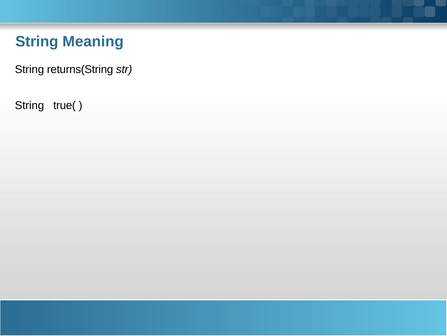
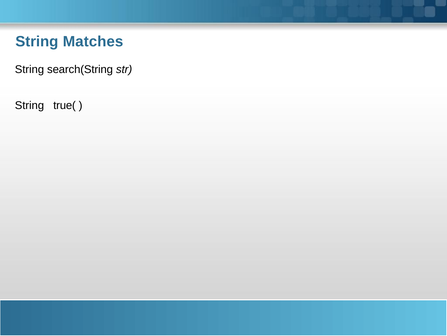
Meaning: Meaning -> Matches
returns(String: returns(String -> search(String
